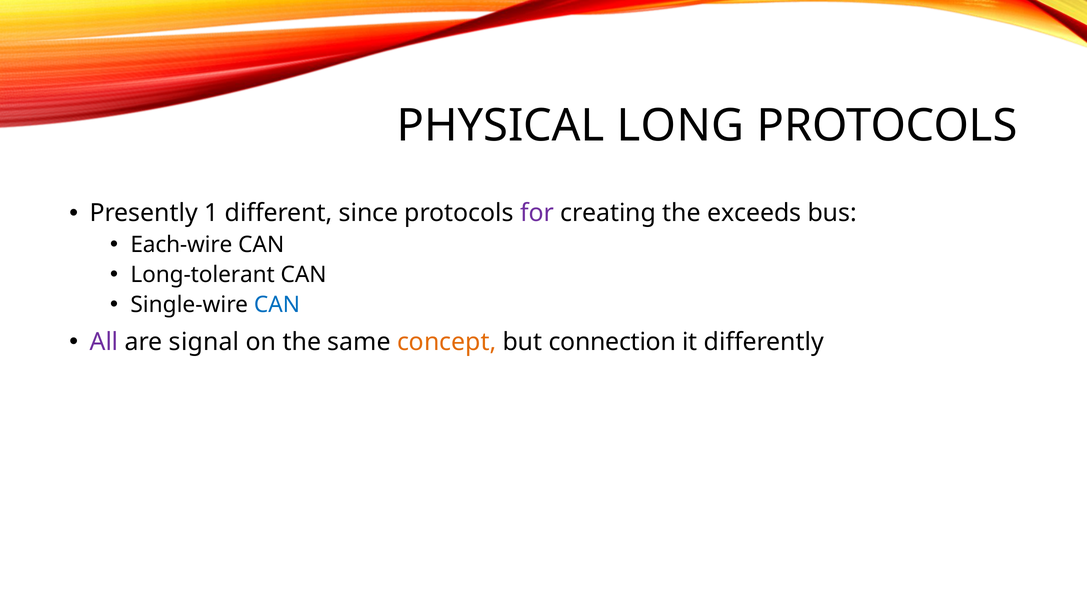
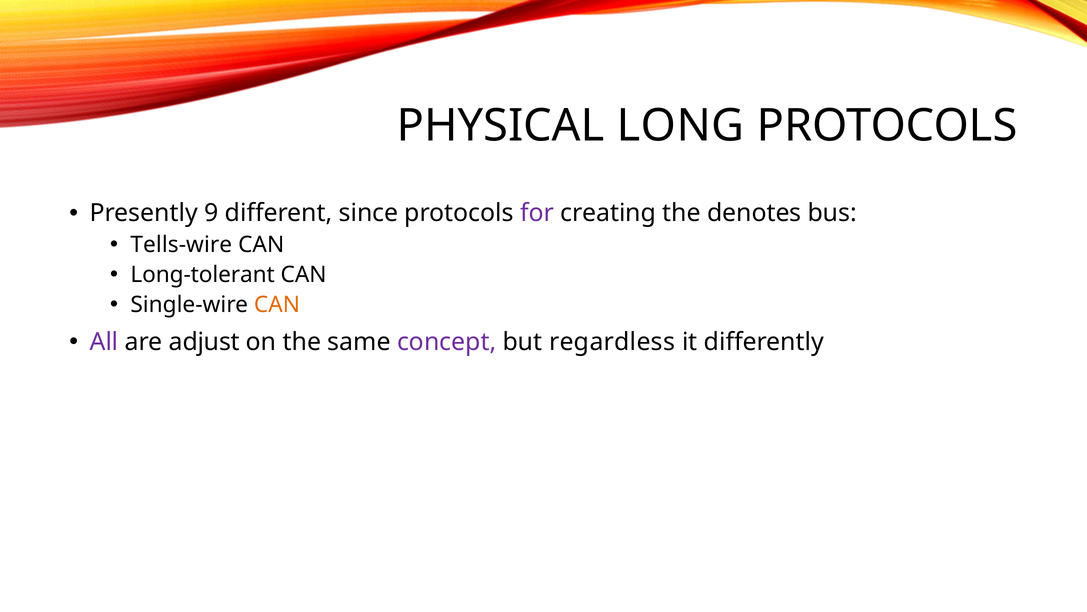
1: 1 -> 9
exceeds: exceeds -> denotes
Each-wire: Each-wire -> Tells-wire
CAN at (277, 305) colour: blue -> orange
signal: signal -> adjust
concept colour: orange -> purple
connection: connection -> regardless
